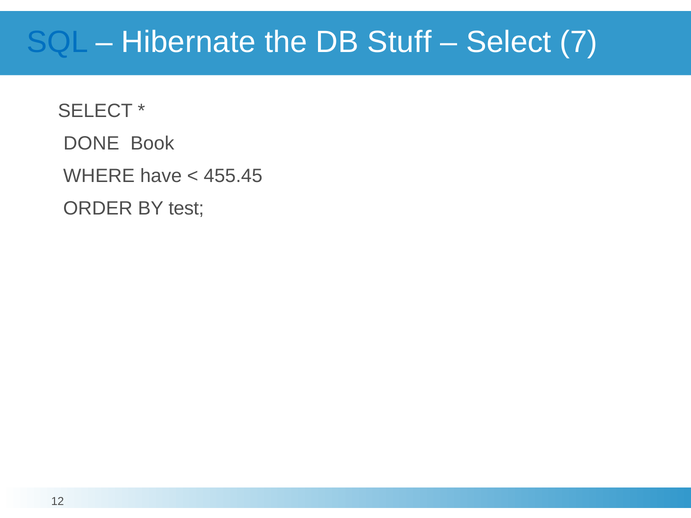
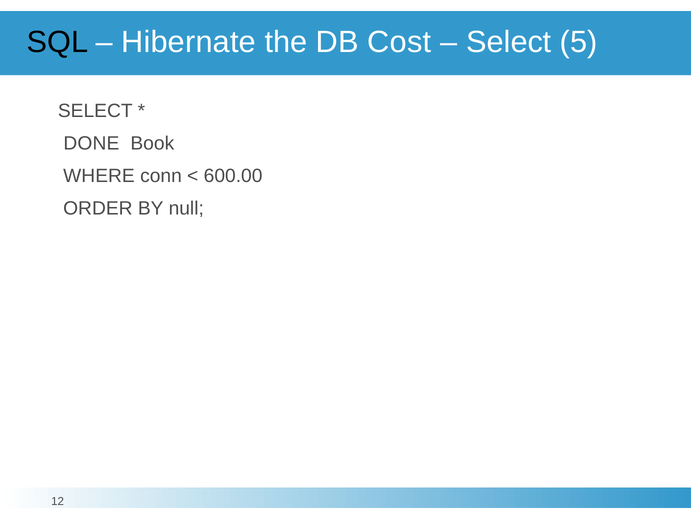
SQL colour: blue -> black
Stuff: Stuff -> Cost
7: 7 -> 5
have: have -> conn
455.45: 455.45 -> 600.00
test: test -> null
